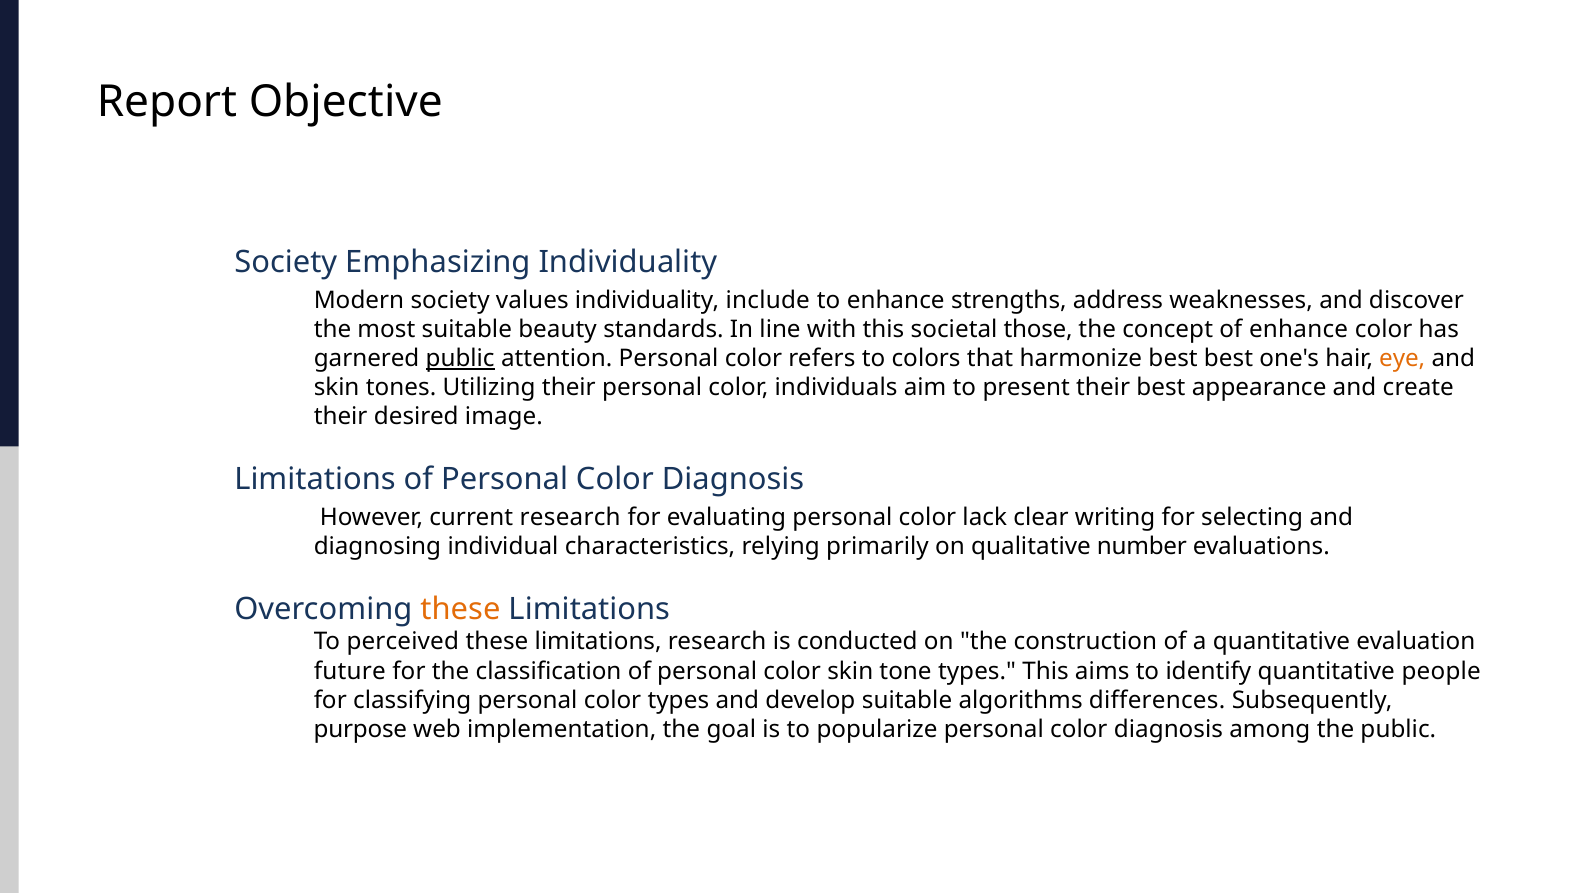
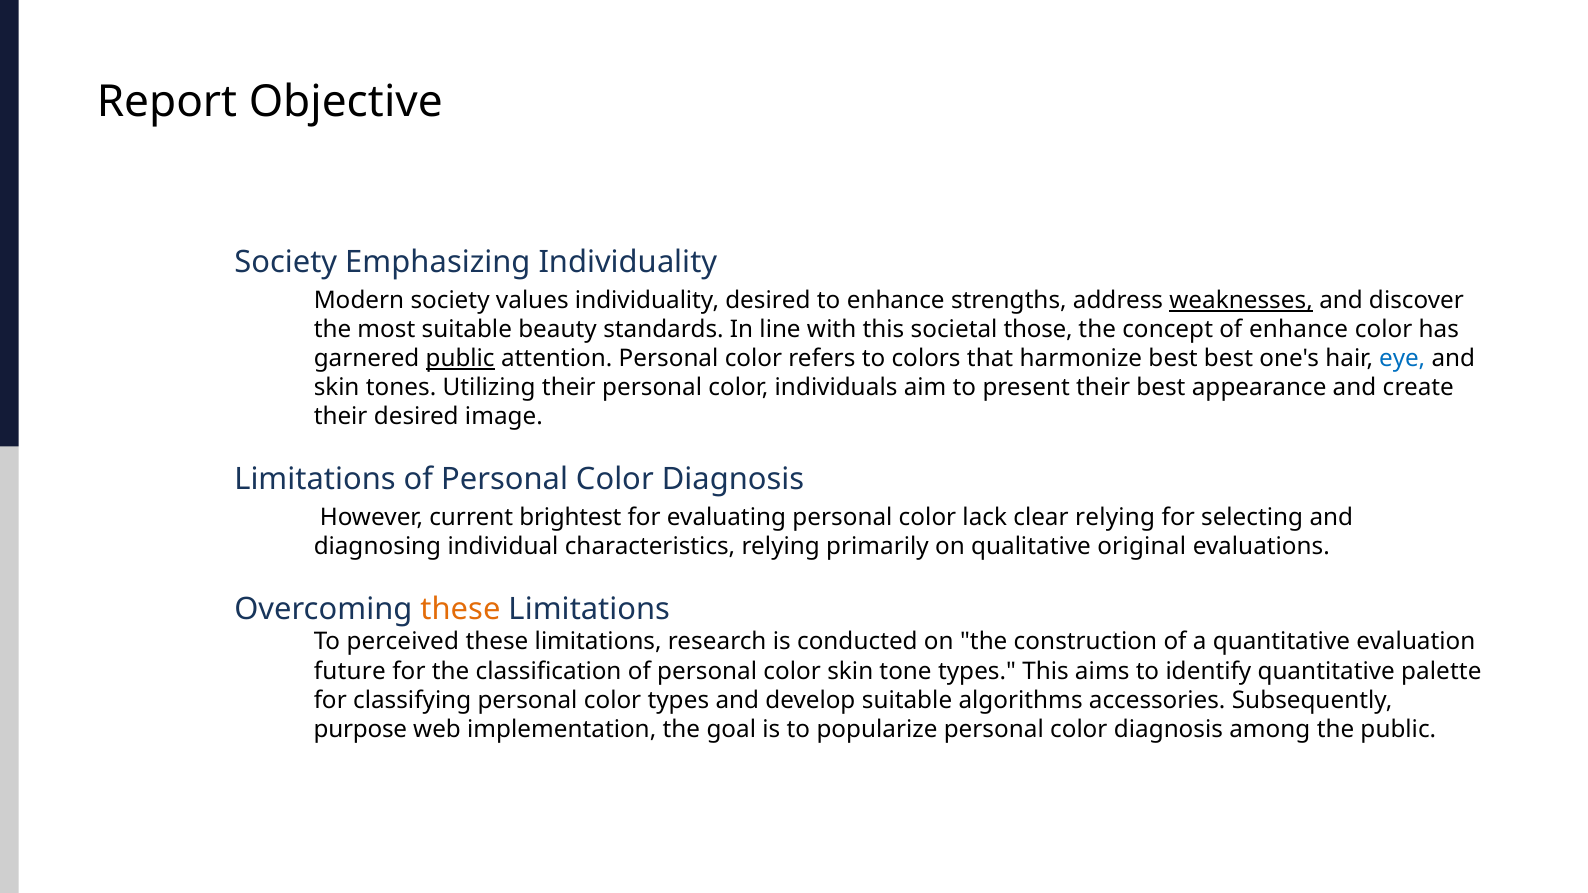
individuality include: include -> desired
weaknesses underline: none -> present
eye colour: orange -> blue
current research: research -> brightest
clear writing: writing -> relying
number: number -> original
people: people -> palette
differences: differences -> accessories
